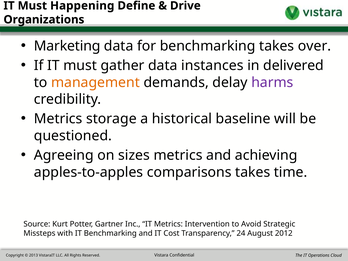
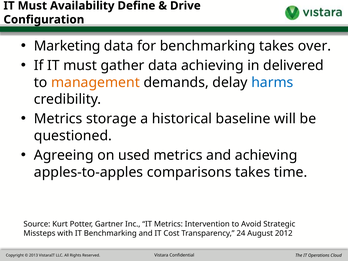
Happening: Happening -> Availability
Organizations: Organizations -> Configuration
data instances: instances -> achieving
harms colour: purple -> blue
sizes: sizes -> used
